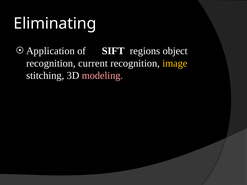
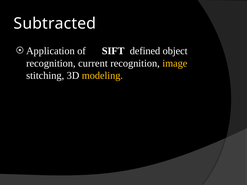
Eliminating: Eliminating -> Subtracted
regions: regions -> defined
modeling colour: pink -> yellow
